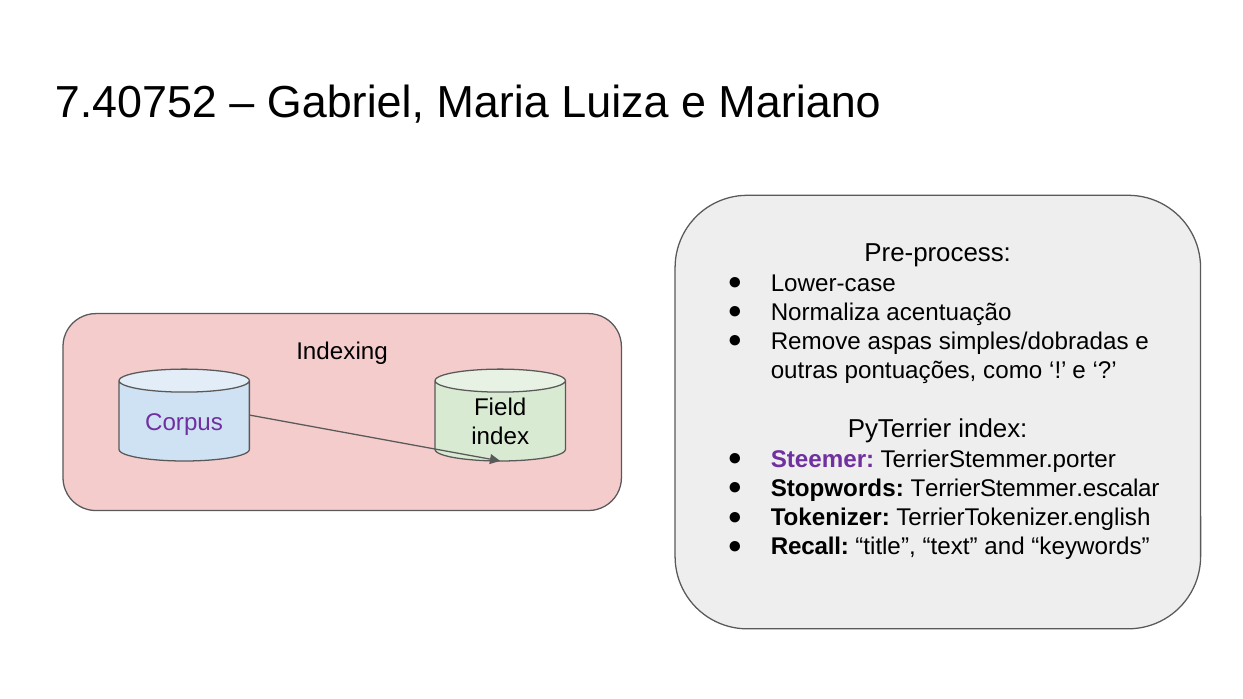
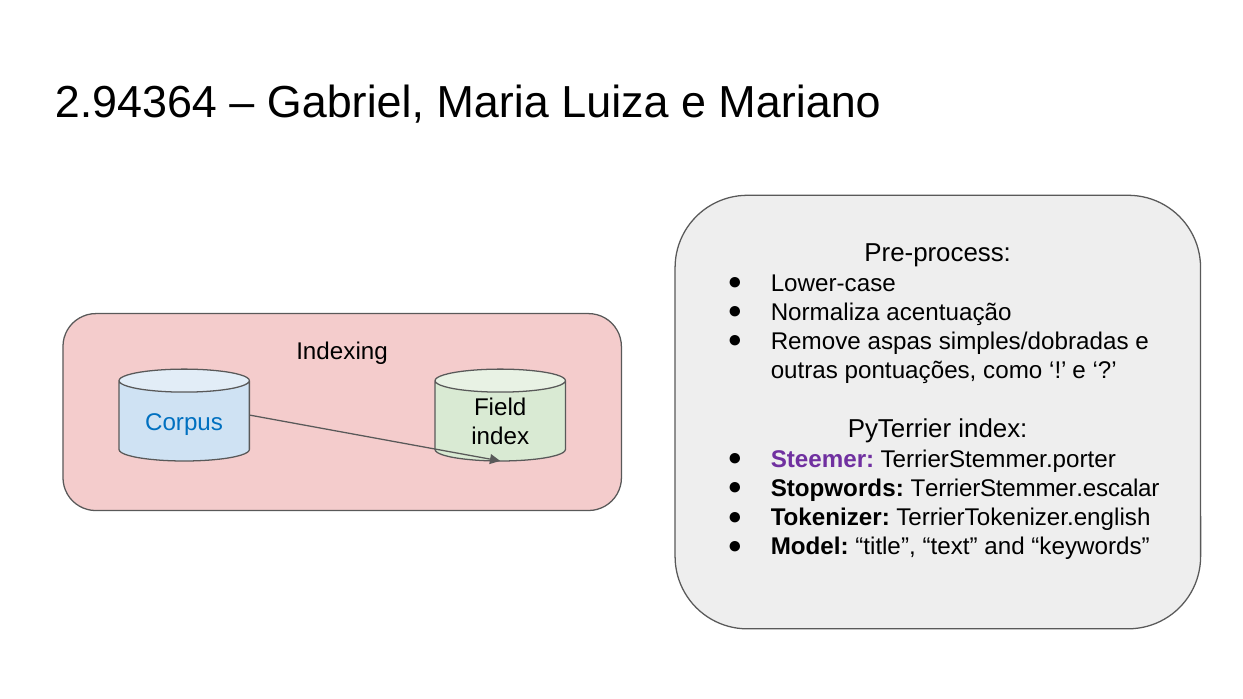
7.40752: 7.40752 -> 2.94364
Corpus colour: purple -> blue
Recall: Recall -> Model
